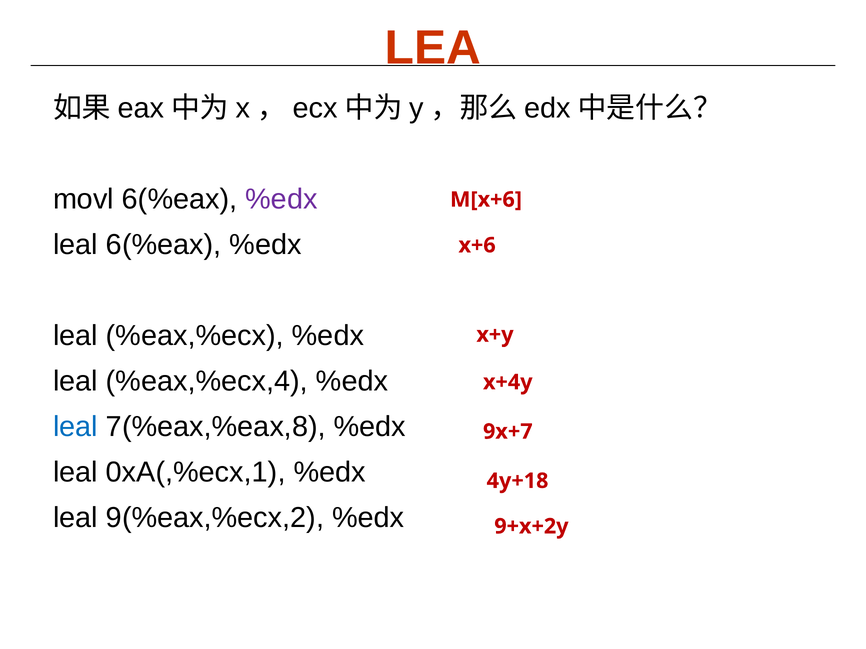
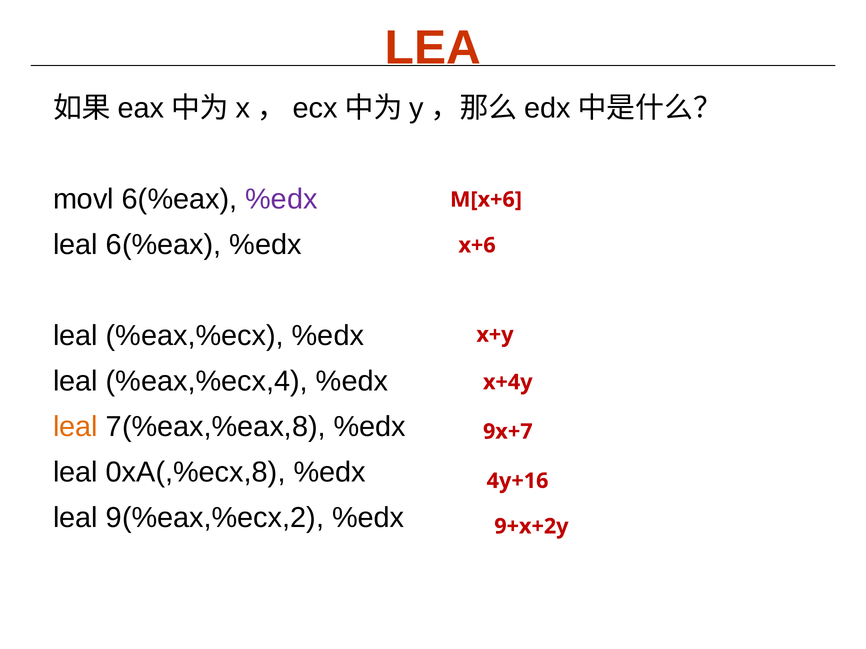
leal at (75, 427) colour: blue -> orange
0xA(,%ecx,1: 0xA(,%ecx,1 -> 0xA(,%ecx,8
4y+18: 4y+18 -> 4y+16
